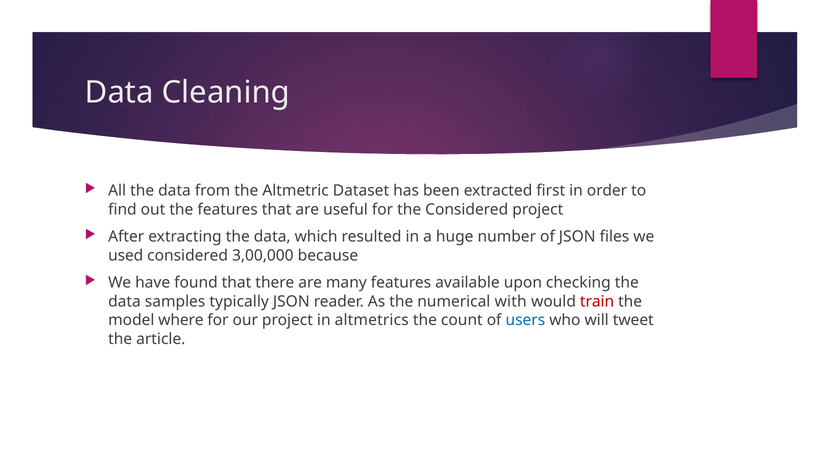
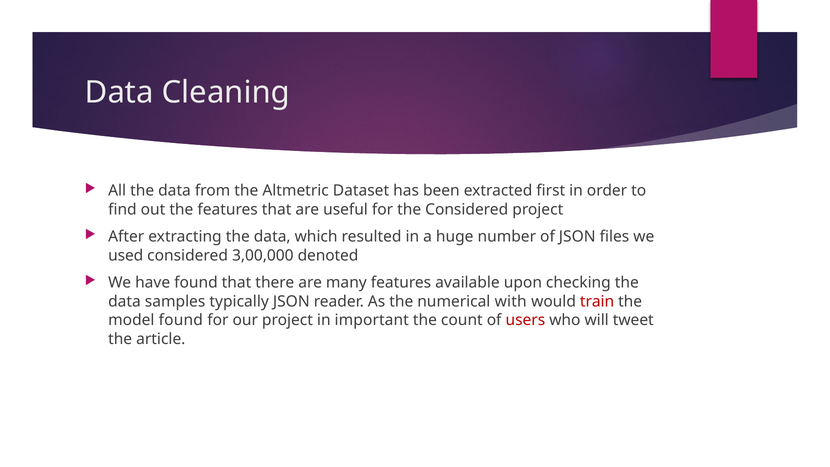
because: because -> denoted
model where: where -> found
altmetrics: altmetrics -> important
users colour: blue -> red
